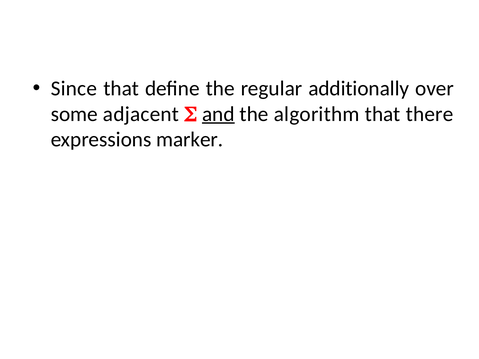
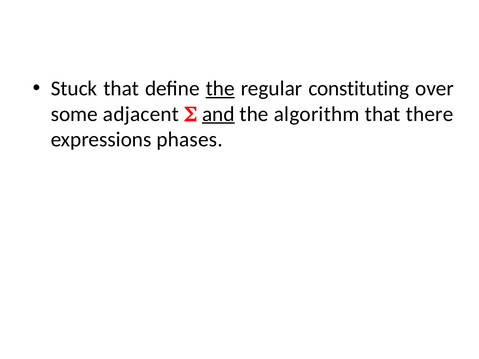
Since: Since -> Stuck
the at (220, 89) underline: none -> present
additionally: additionally -> constituting
marker: marker -> phases
